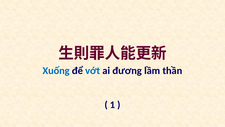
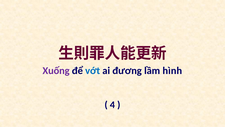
Xuống colour: blue -> purple
thần: thần -> hình
1: 1 -> 4
